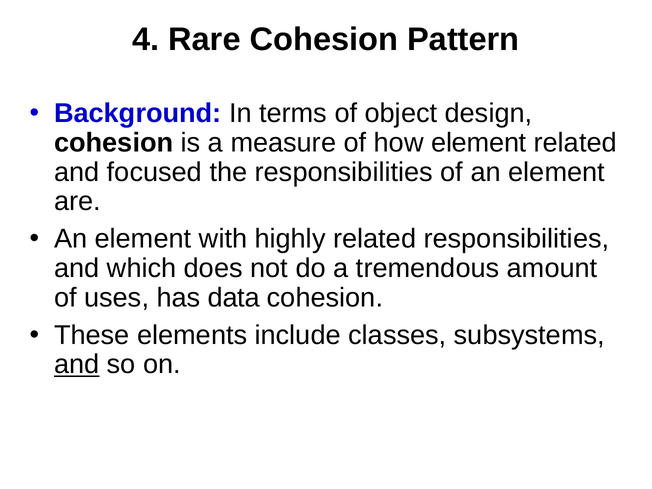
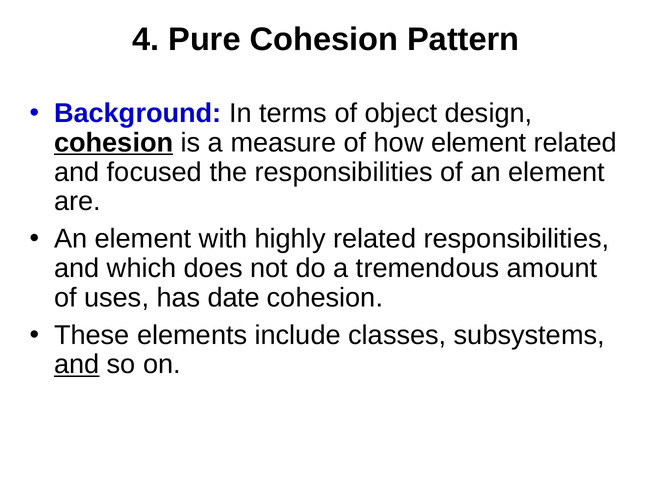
Rare: Rare -> Pure
cohesion at (114, 143) underline: none -> present
data: data -> date
